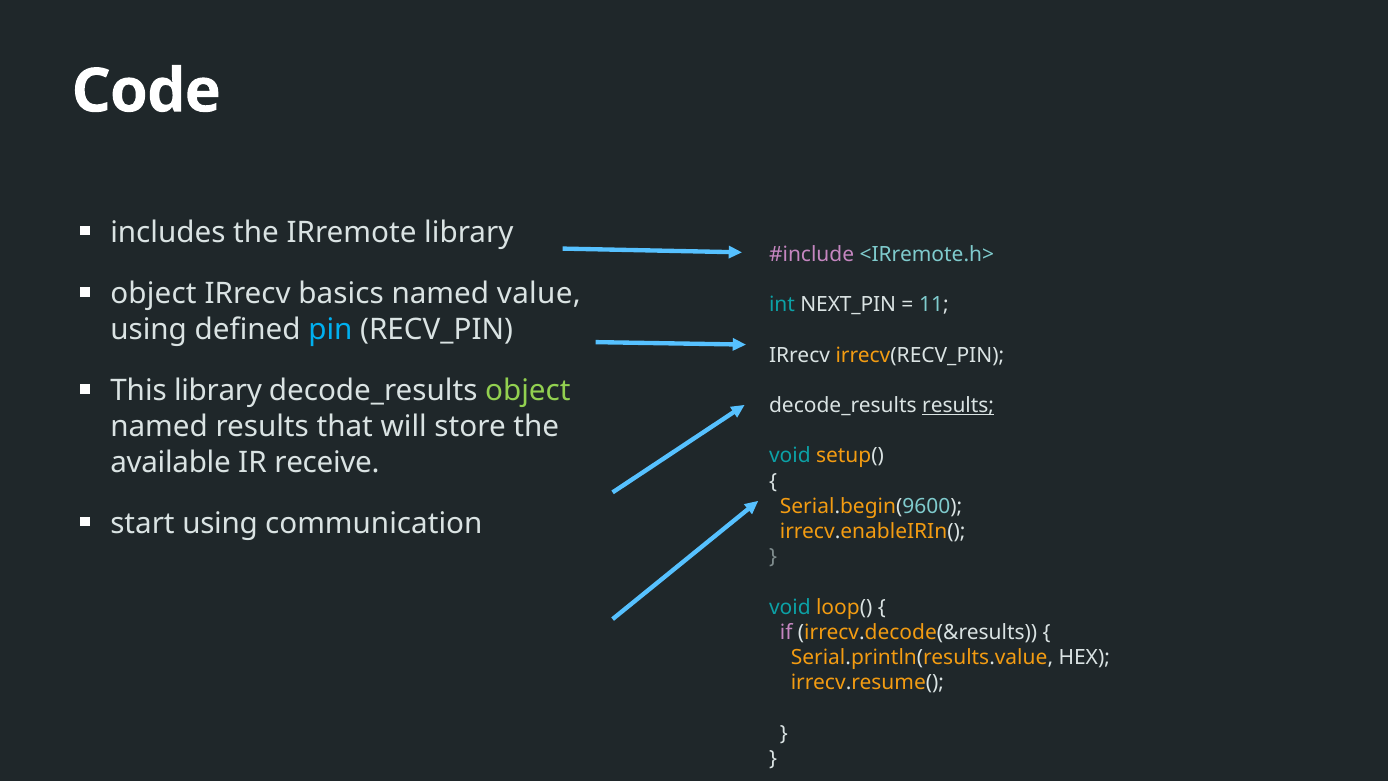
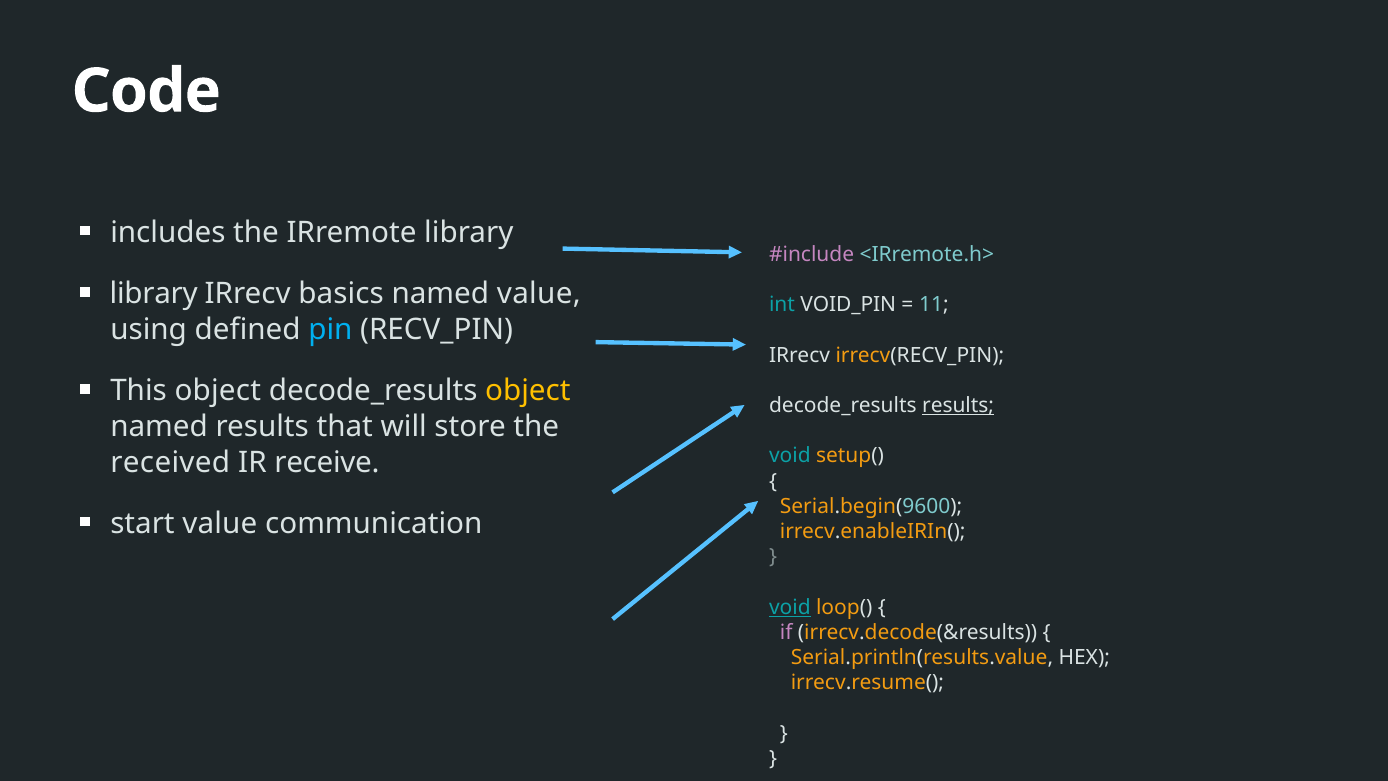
object at (153, 294): object -> library
NEXT_PIN: NEXT_PIN -> VOID_PIN
This library: library -> object
object at (528, 391) colour: light green -> yellow
available: available -> received
start using: using -> value
void at (790, 607) underline: none -> present
